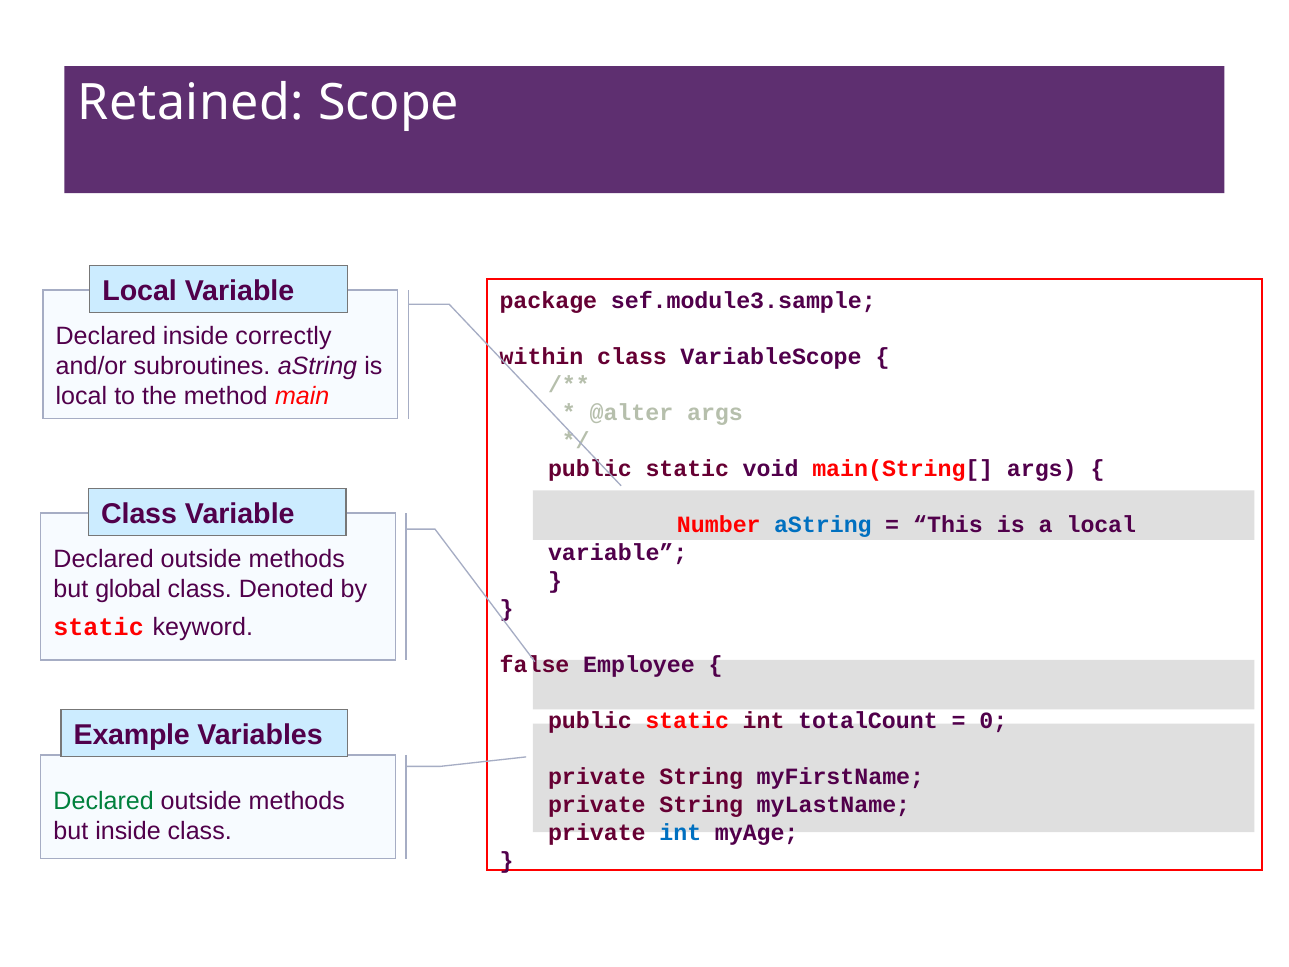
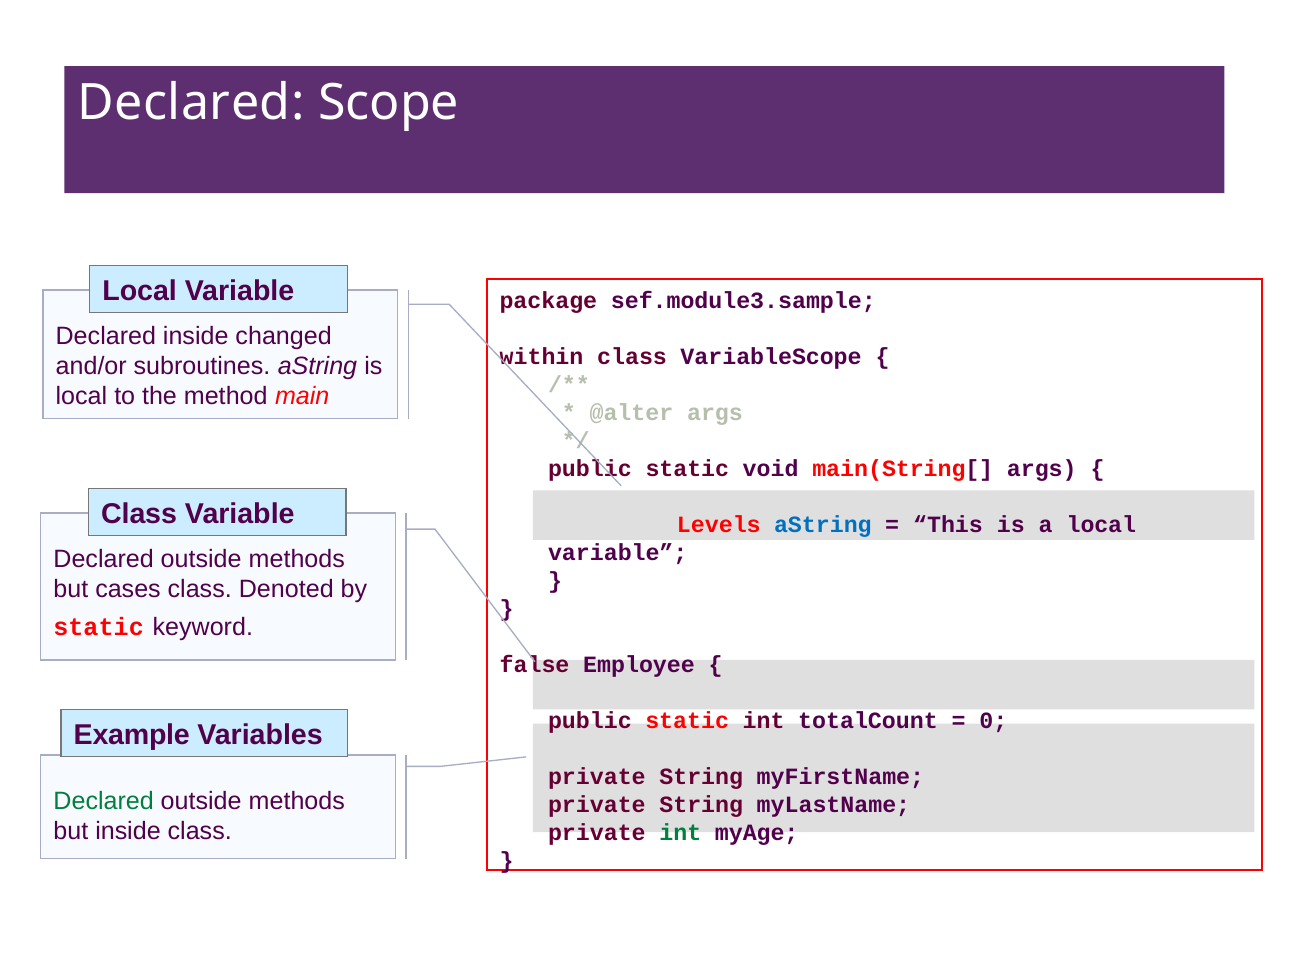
Retained at (191, 103): Retained -> Declared
correctly: correctly -> changed
Number: Number -> Levels
global: global -> cases
int at (680, 832) colour: blue -> green
